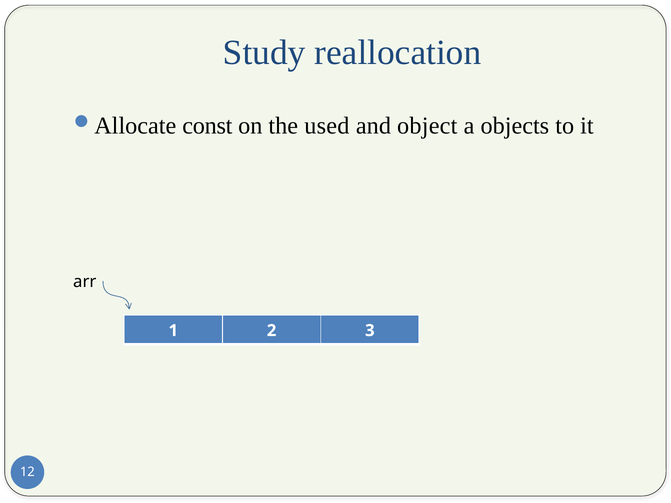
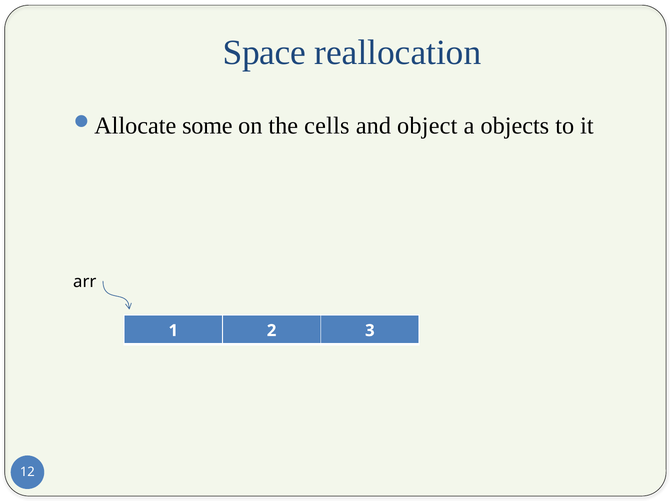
Study: Study -> Space
const: const -> some
used: used -> cells
